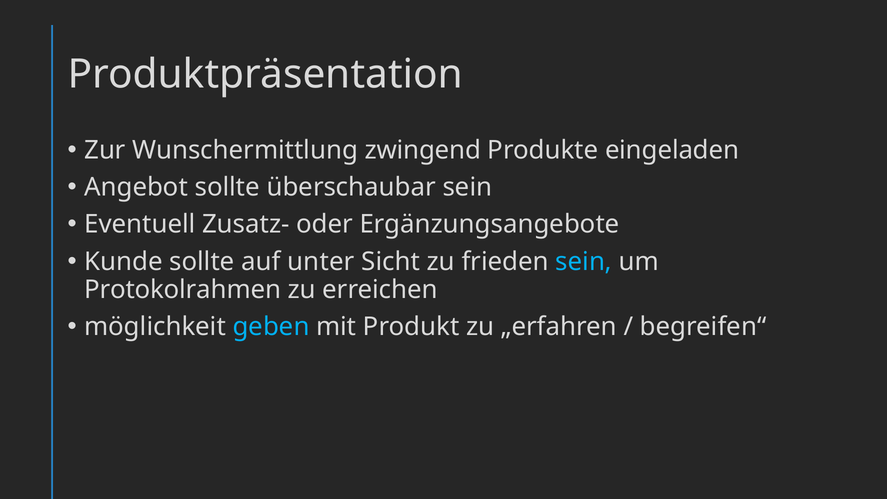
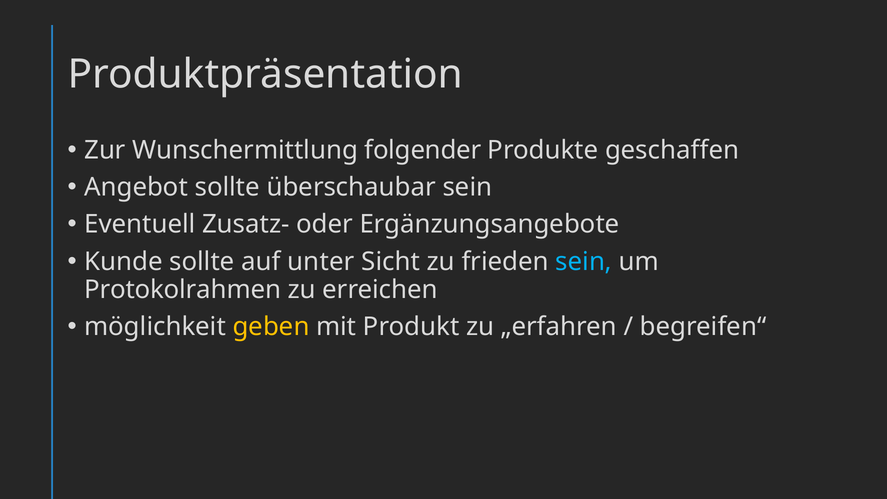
zwingend: zwingend -> folgender
eingeladen: eingeladen -> geschaffen
geben colour: light blue -> yellow
